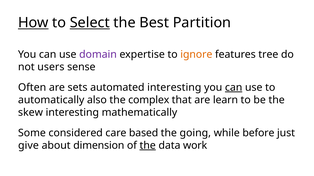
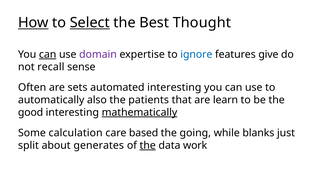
Partition: Partition -> Thought
can at (48, 55) underline: none -> present
ignore colour: orange -> blue
tree: tree -> give
users: users -> recall
can at (234, 88) underline: present -> none
complex: complex -> patients
skew: skew -> good
mathematically underline: none -> present
considered: considered -> calculation
before: before -> blanks
give: give -> split
dimension: dimension -> generates
